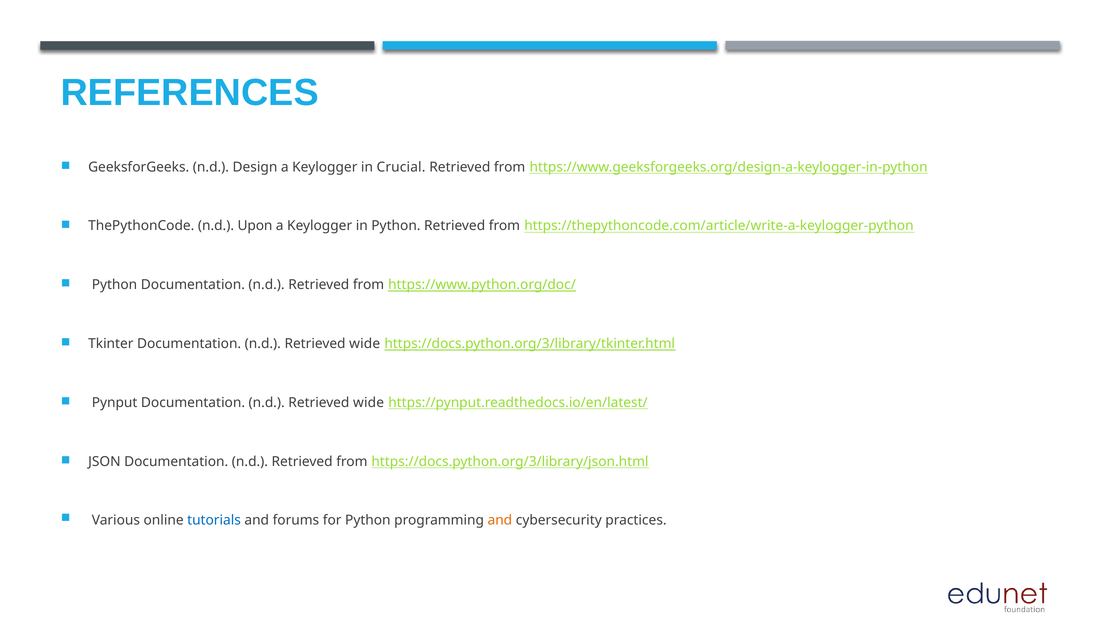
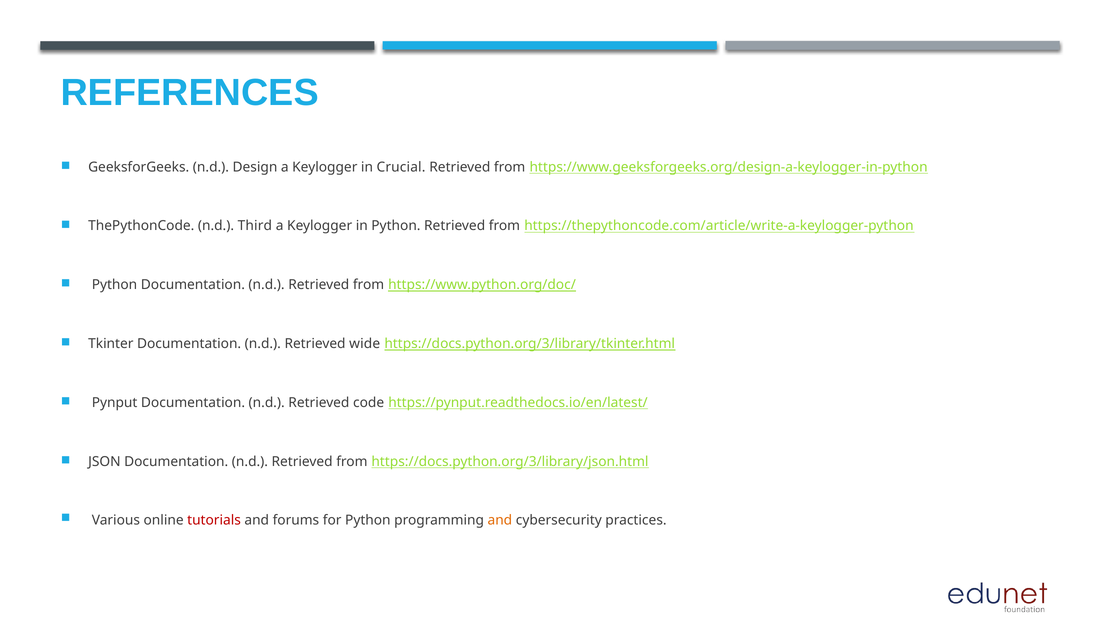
Upon: Upon -> Third
wide at (369, 402): wide -> code
tutorials colour: blue -> red
